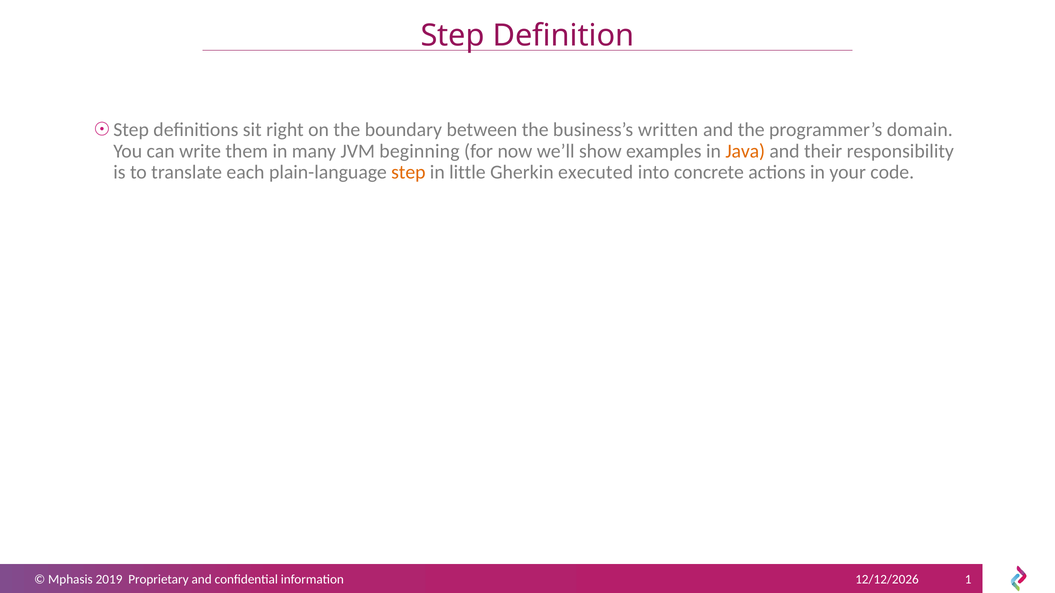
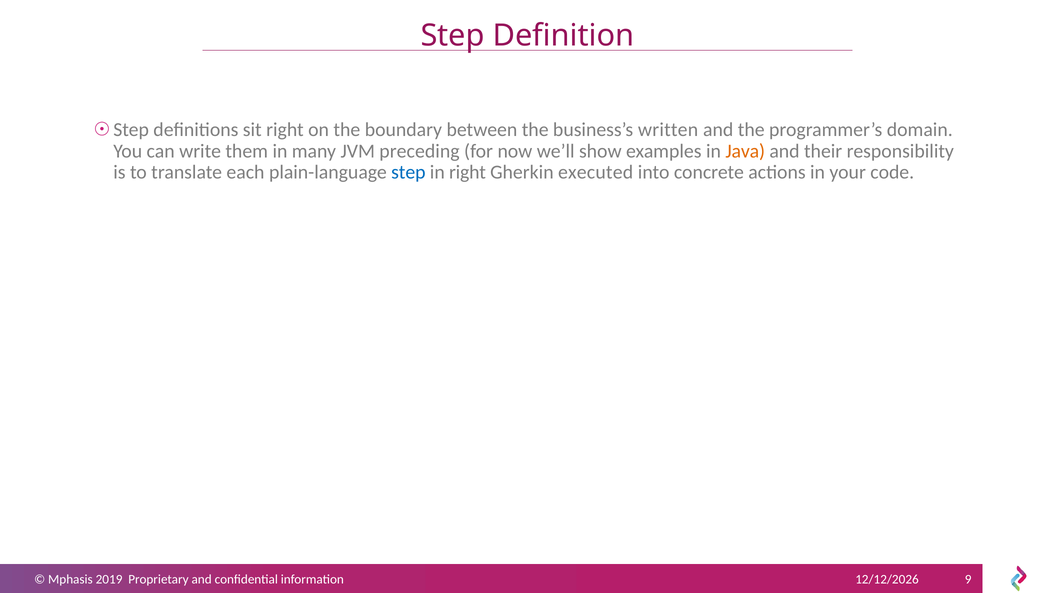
beginning: beginning -> preceding
step at (408, 172) colour: orange -> blue
in little: little -> right
1: 1 -> 9
